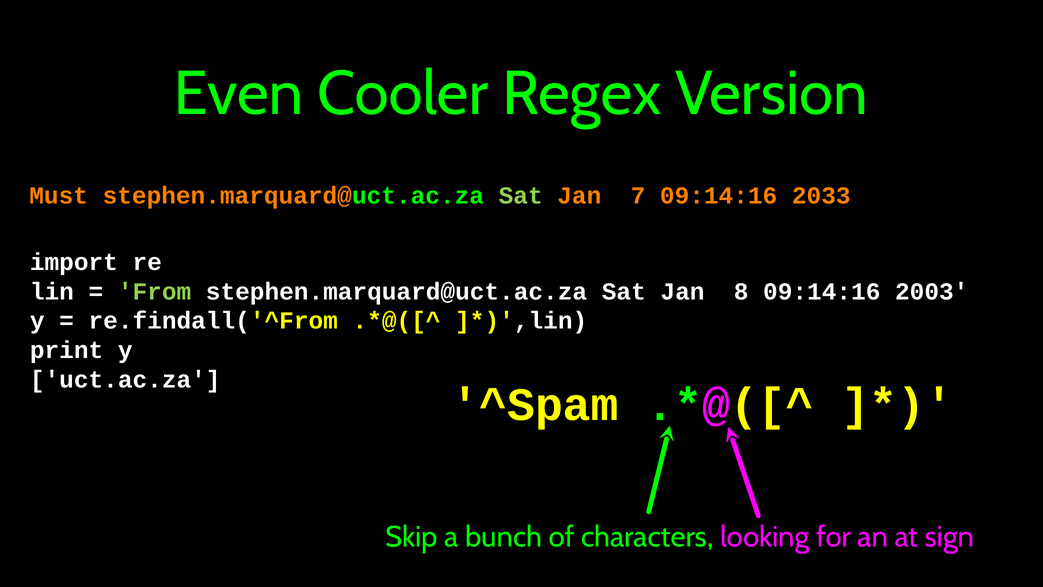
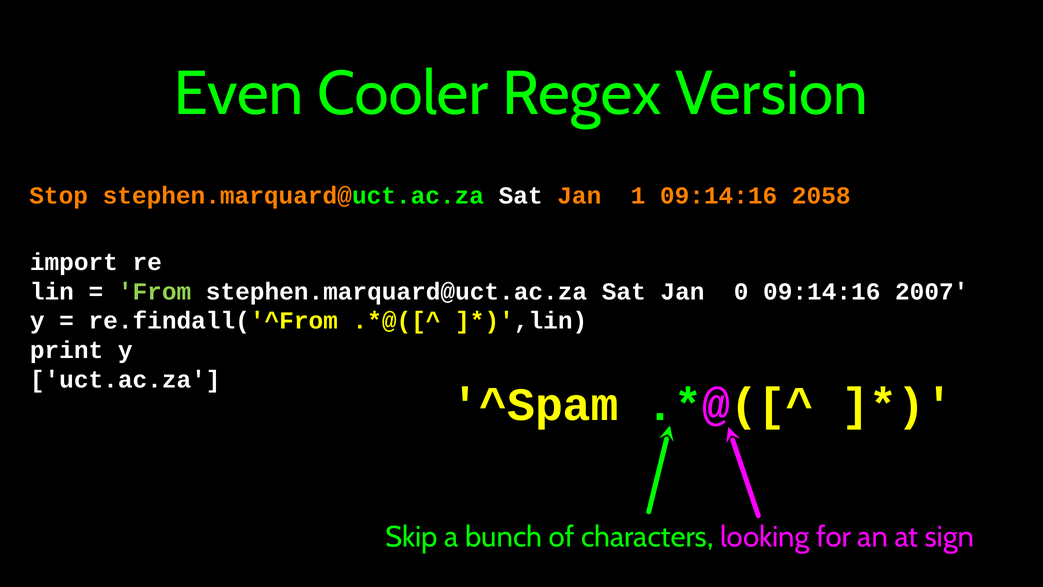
Must: Must -> Stop
Sat at (521, 196) colour: light green -> white
7: 7 -> 1
2033: 2033 -> 2058
8: 8 -> 0
2003: 2003 -> 2007
